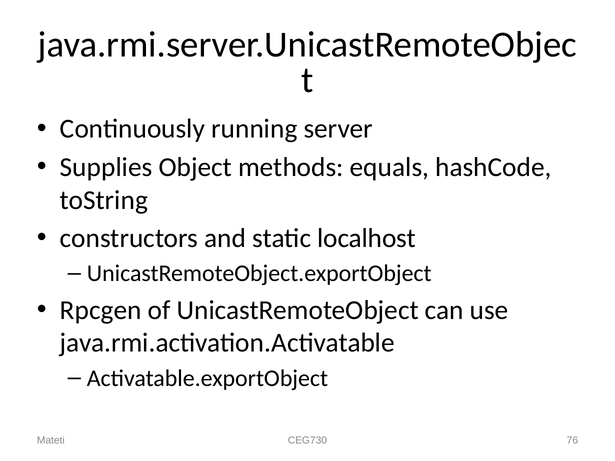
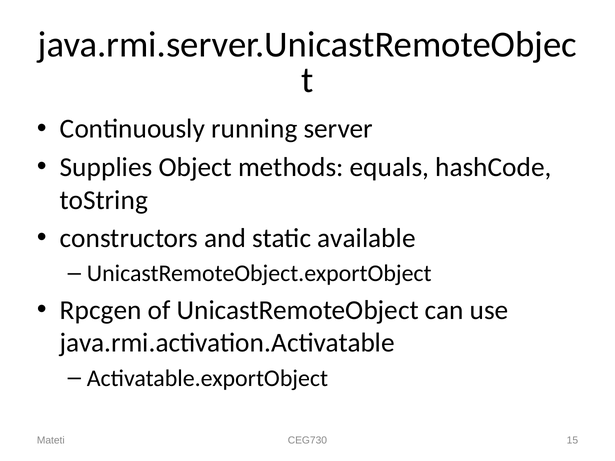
localhost: localhost -> available
76: 76 -> 15
